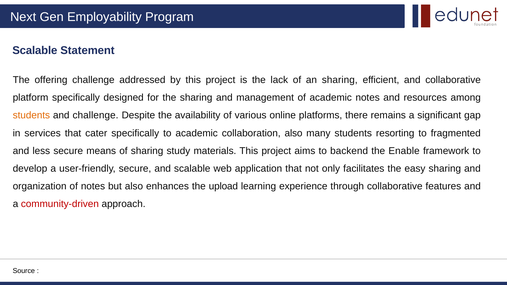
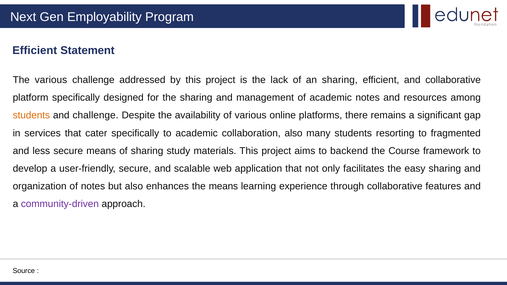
Scalable at (35, 50): Scalable -> Efficient
The offering: offering -> various
Enable: Enable -> Course
the upload: upload -> means
community-driven colour: red -> purple
